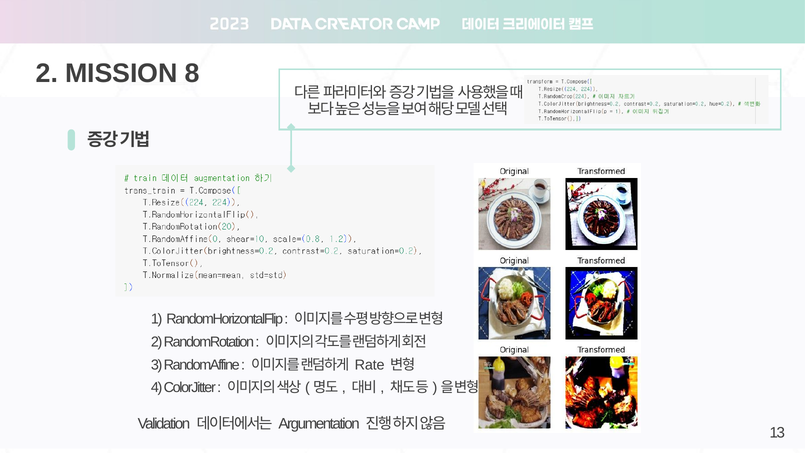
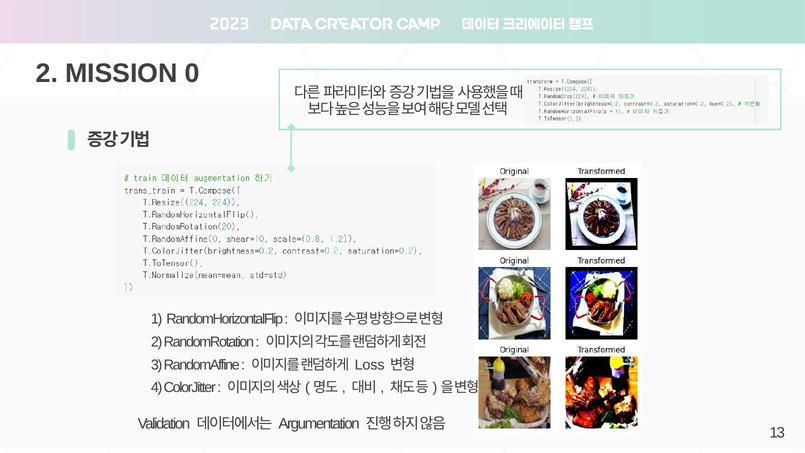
8: 8 -> 0
Rate: Rate -> Loss
